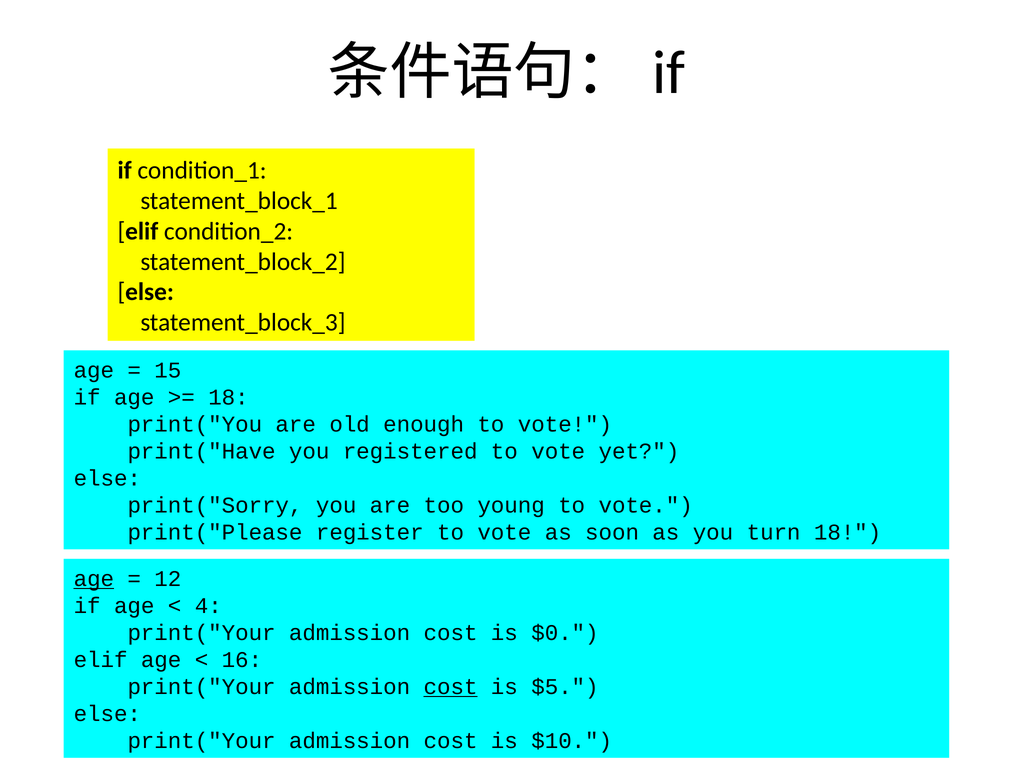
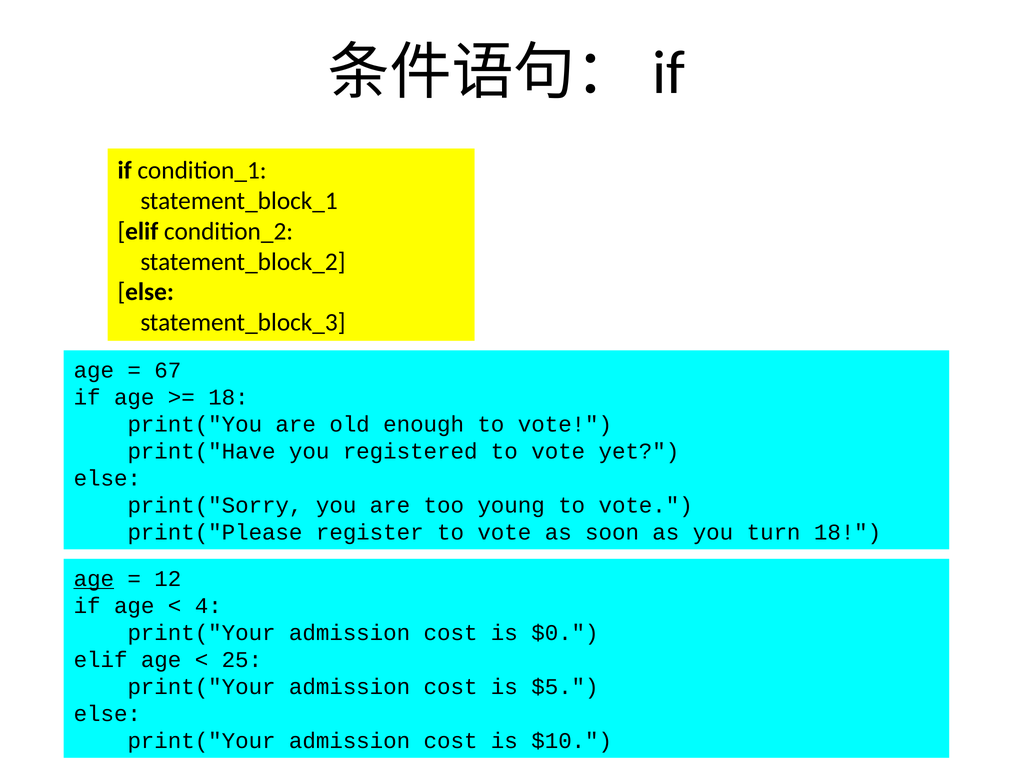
15: 15 -> 67
16: 16 -> 25
cost at (451, 687) underline: present -> none
